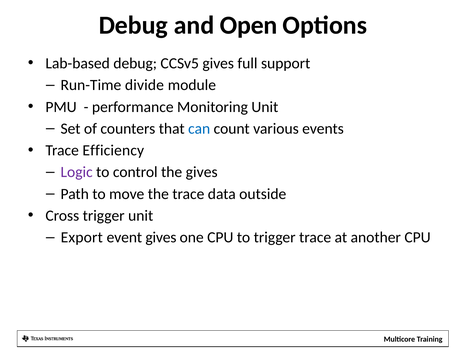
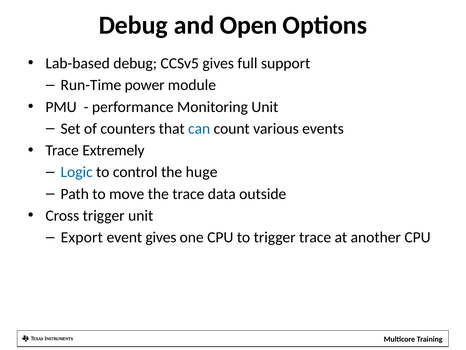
divide: divide -> power
Efficiency: Efficiency -> Extremely
Logic colour: purple -> blue
the gives: gives -> huge
